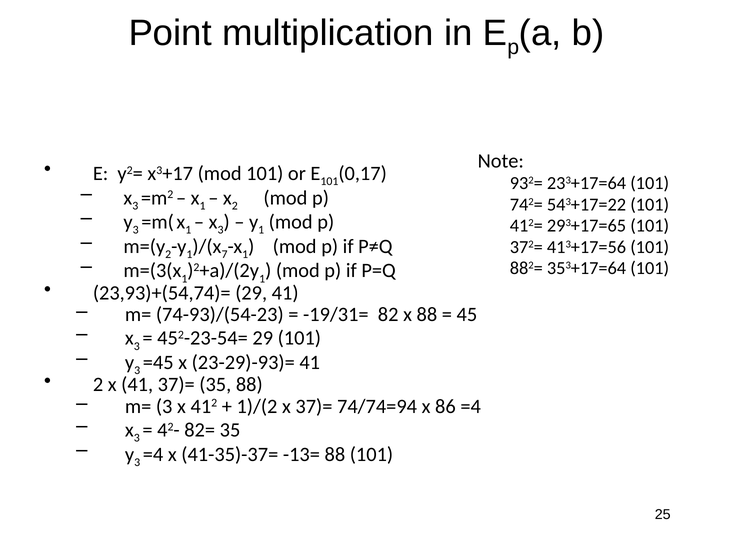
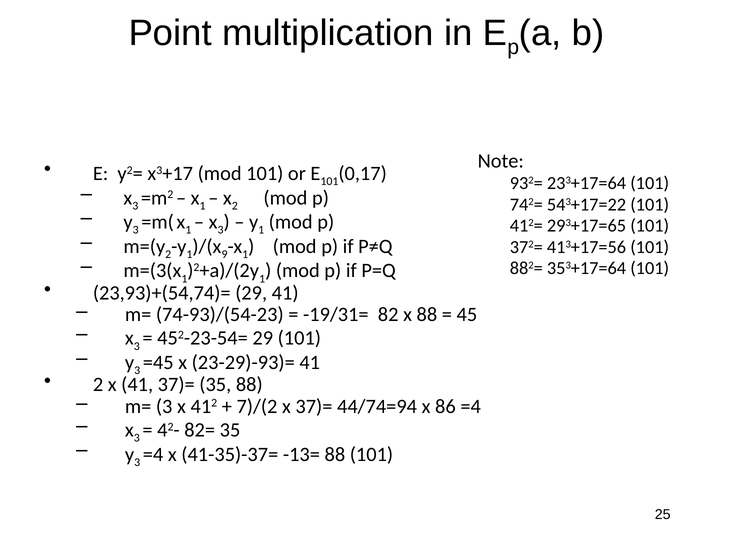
7: 7 -> 9
1)/(2: 1)/(2 -> 7)/(2
74/74=94: 74/74=94 -> 44/74=94
